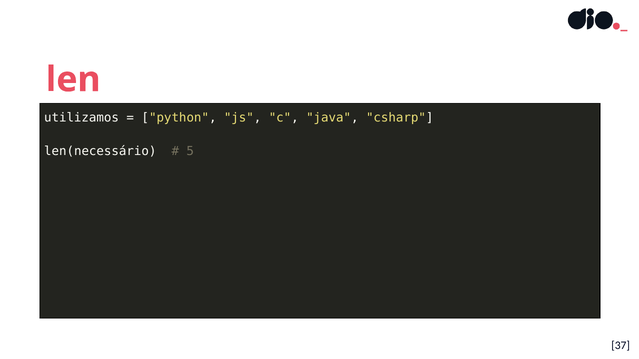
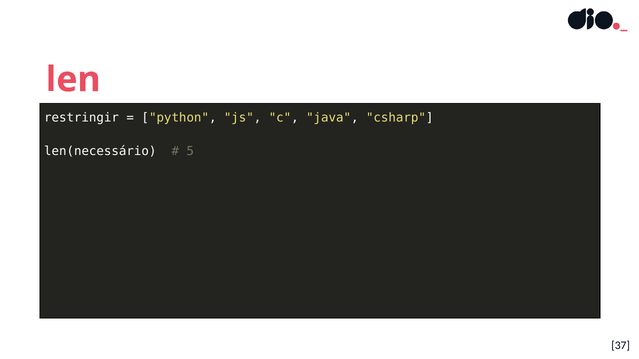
utilizamos: utilizamos -> restringir
